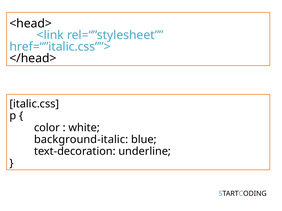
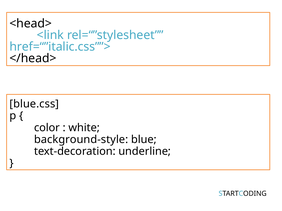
italic.css: italic.css -> blue.css
background-italic: background-italic -> background-style
